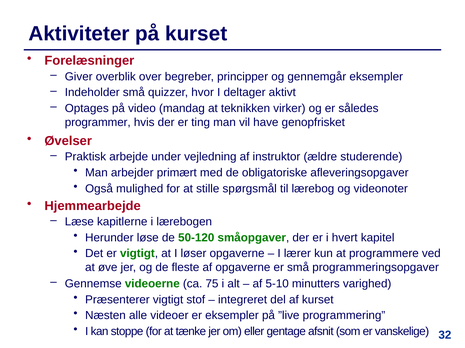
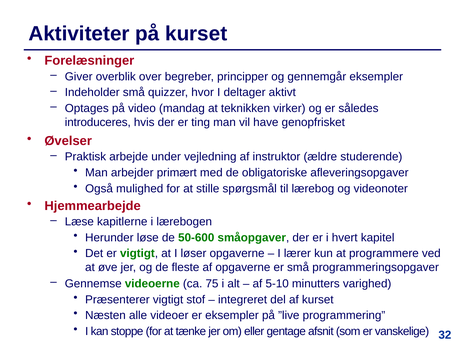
programmer: programmer -> introduceres
50-120: 50-120 -> 50-600
